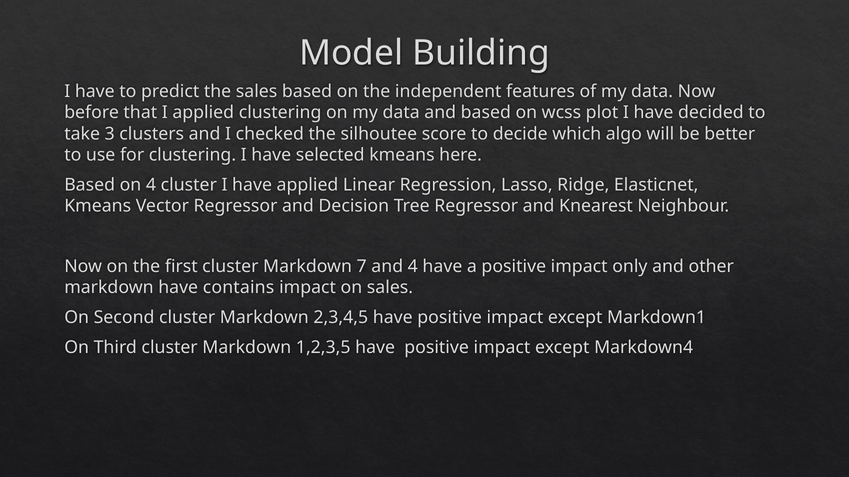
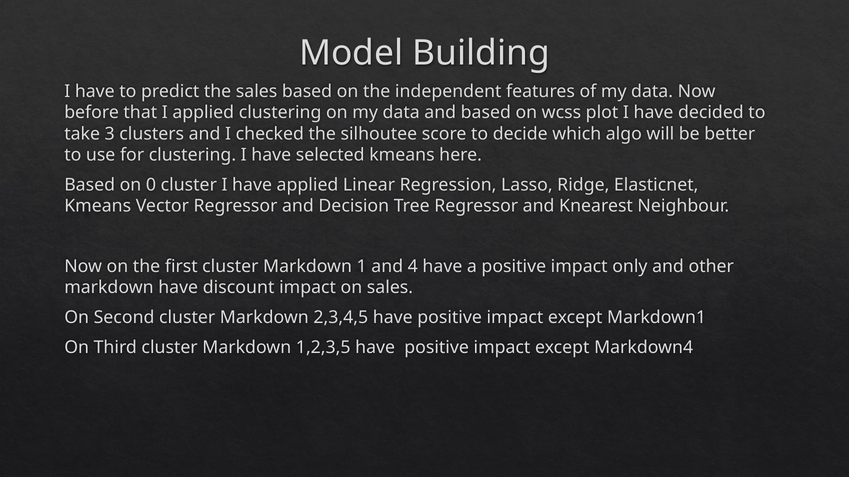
on 4: 4 -> 0
7: 7 -> 1
contains: contains -> discount
